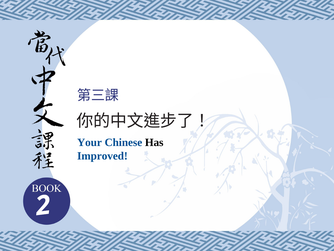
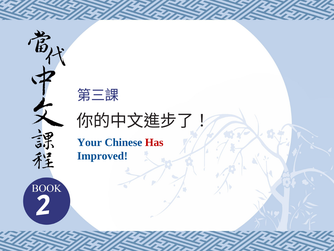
Has colour: black -> red
